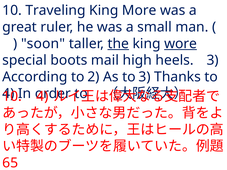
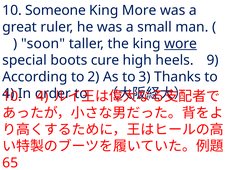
Traveling: Traveling -> Someone
the underline: present -> none
mail: mail -> cure
3: 3 -> 9
